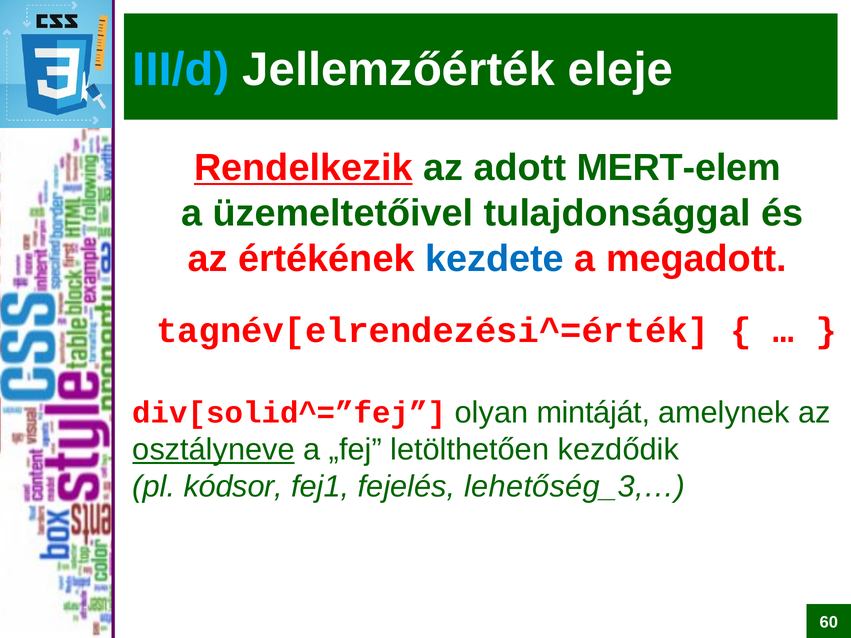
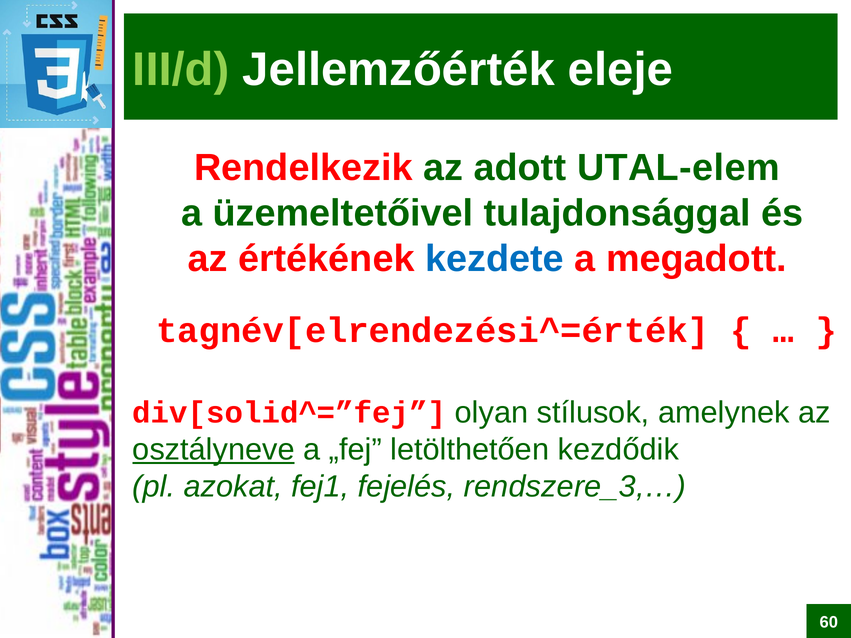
III/d colour: light blue -> light green
Rendelkezik underline: present -> none
MERT-elem: MERT-elem -> UTAL-elem
mintáját: mintáját -> stílusok
kódsor: kódsor -> azokat
lehetőség_3,…: lehetőség_3,… -> rendszere_3,…
